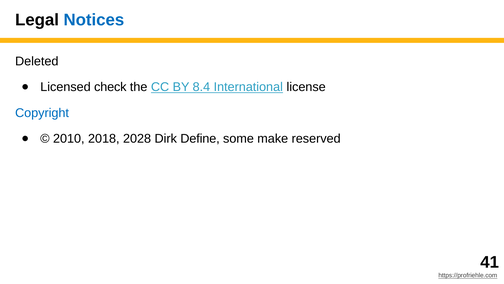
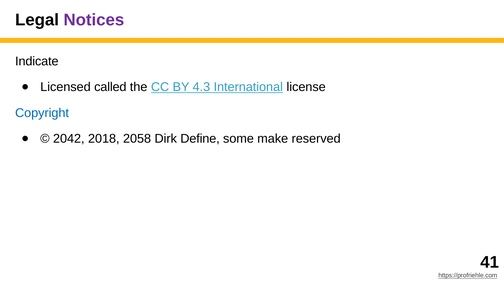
Notices colour: blue -> purple
Deleted: Deleted -> Indicate
check: check -> called
8.4: 8.4 -> 4.3
2010: 2010 -> 2042
2028: 2028 -> 2058
